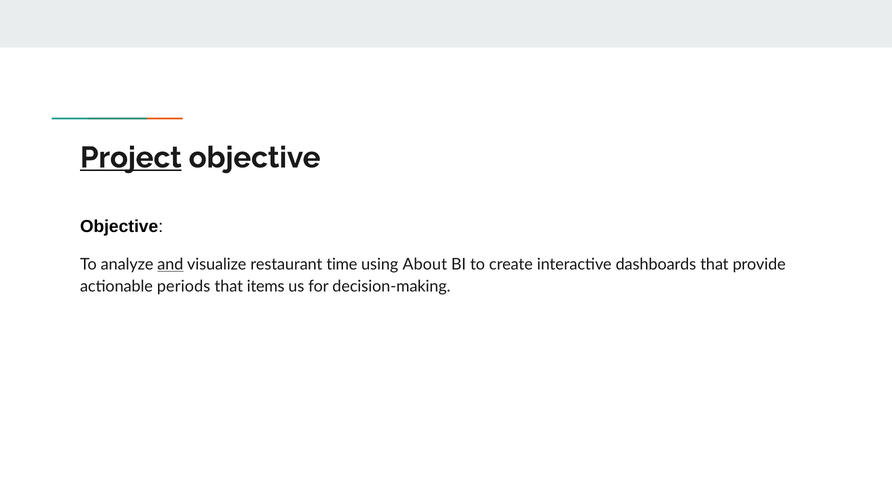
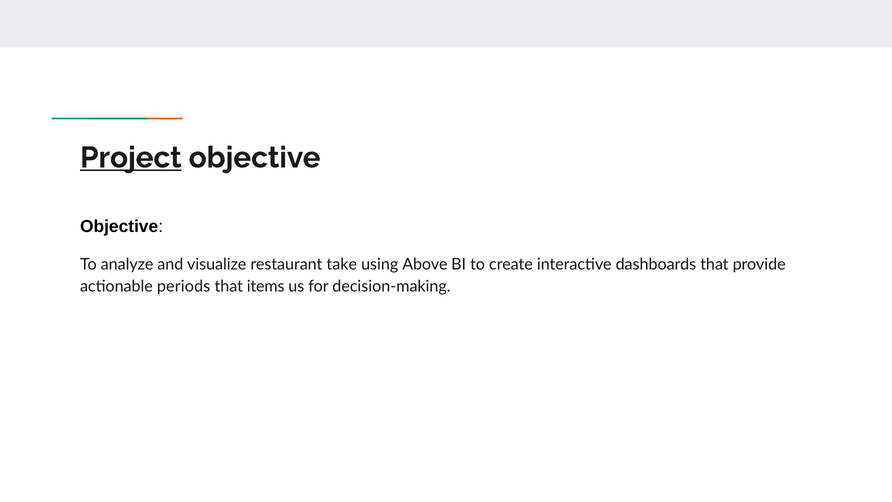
and underline: present -> none
time: time -> take
About: About -> Above
